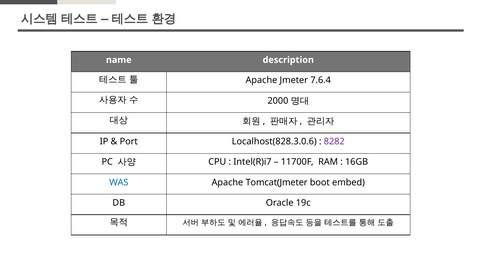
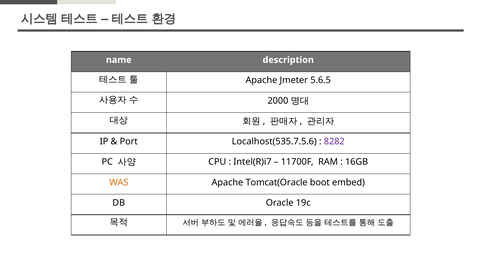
7.6.4: 7.6.4 -> 5.6.5
Localhost(828.3.0.6: Localhost(828.3.0.6 -> Localhost(535.7.5.6
WAS colour: blue -> orange
Tomcat(Jmeter: Tomcat(Jmeter -> Tomcat(Oracle
